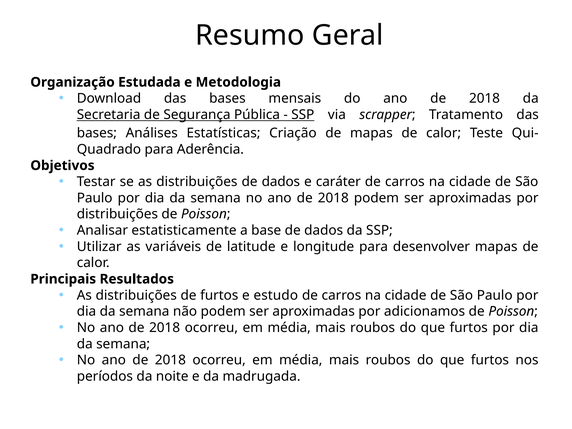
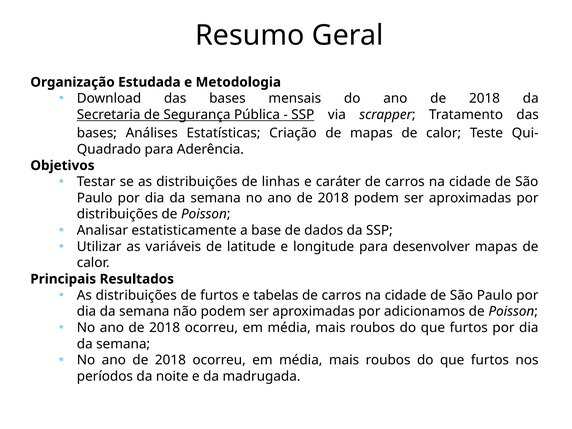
distribuições de dados: dados -> linhas
estudo: estudo -> tabelas
